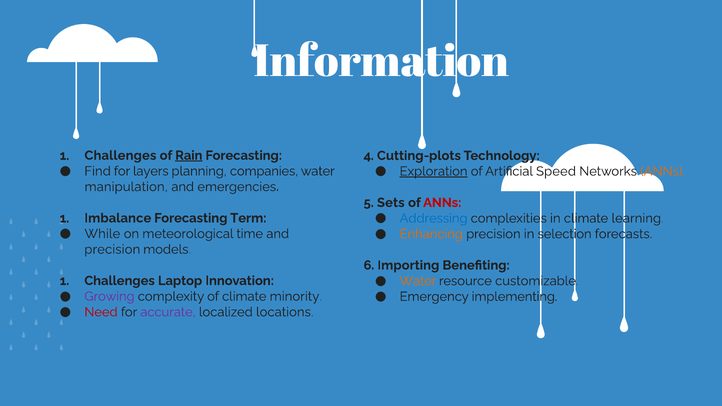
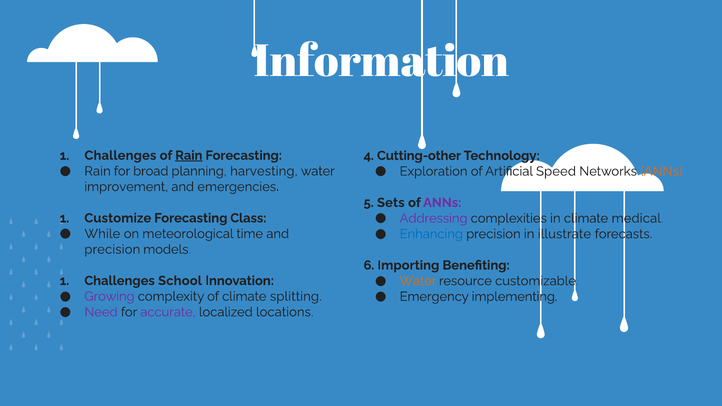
Cutting-plots: Cutting-plots -> Cutting-other
Find at (98, 171): Find -> Rain
layers: layers -> broad
companies: companies -> harvesting
Exploration underline: present -> none
manipulation: manipulation -> improvement
ANNs at (442, 203) colour: red -> purple
Addressing colour: blue -> purple
learning: learning -> medical
Imbalance: Imbalance -> Customize
Term: Term -> Class
Enhancing colour: orange -> blue
selection: selection -> illustrate
Laptop: Laptop -> School
minority: minority -> splitting
Need colour: red -> purple
